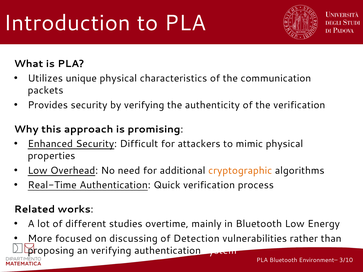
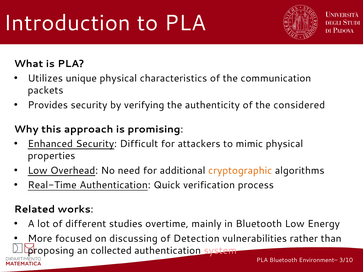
the verification: verification -> considered
an verifying: verifying -> collected
system colour: white -> pink
